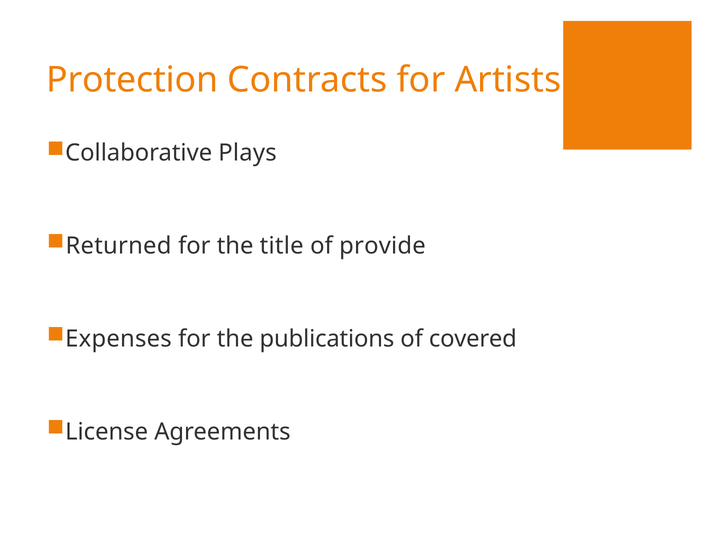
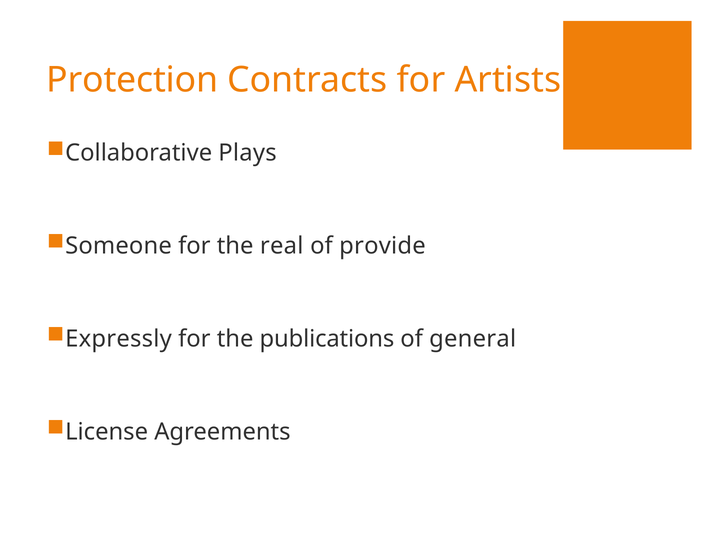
Returned: Returned -> Someone
title: title -> real
Expenses: Expenses -> Expressly
covered: covered -> general
